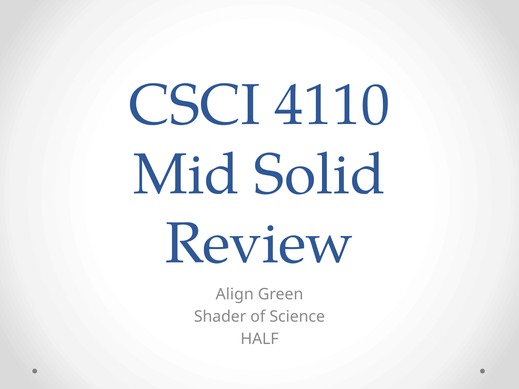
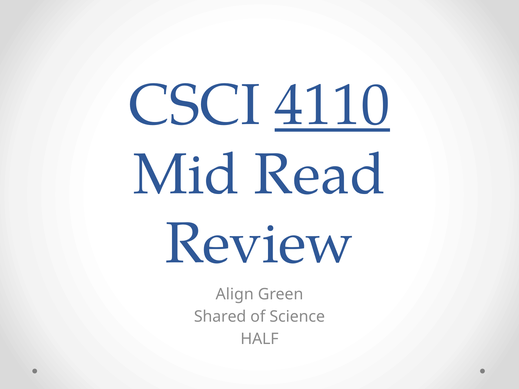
4110 underline: none -> present
Solid: Solid -> Read
Shader: Shader -> Shared
